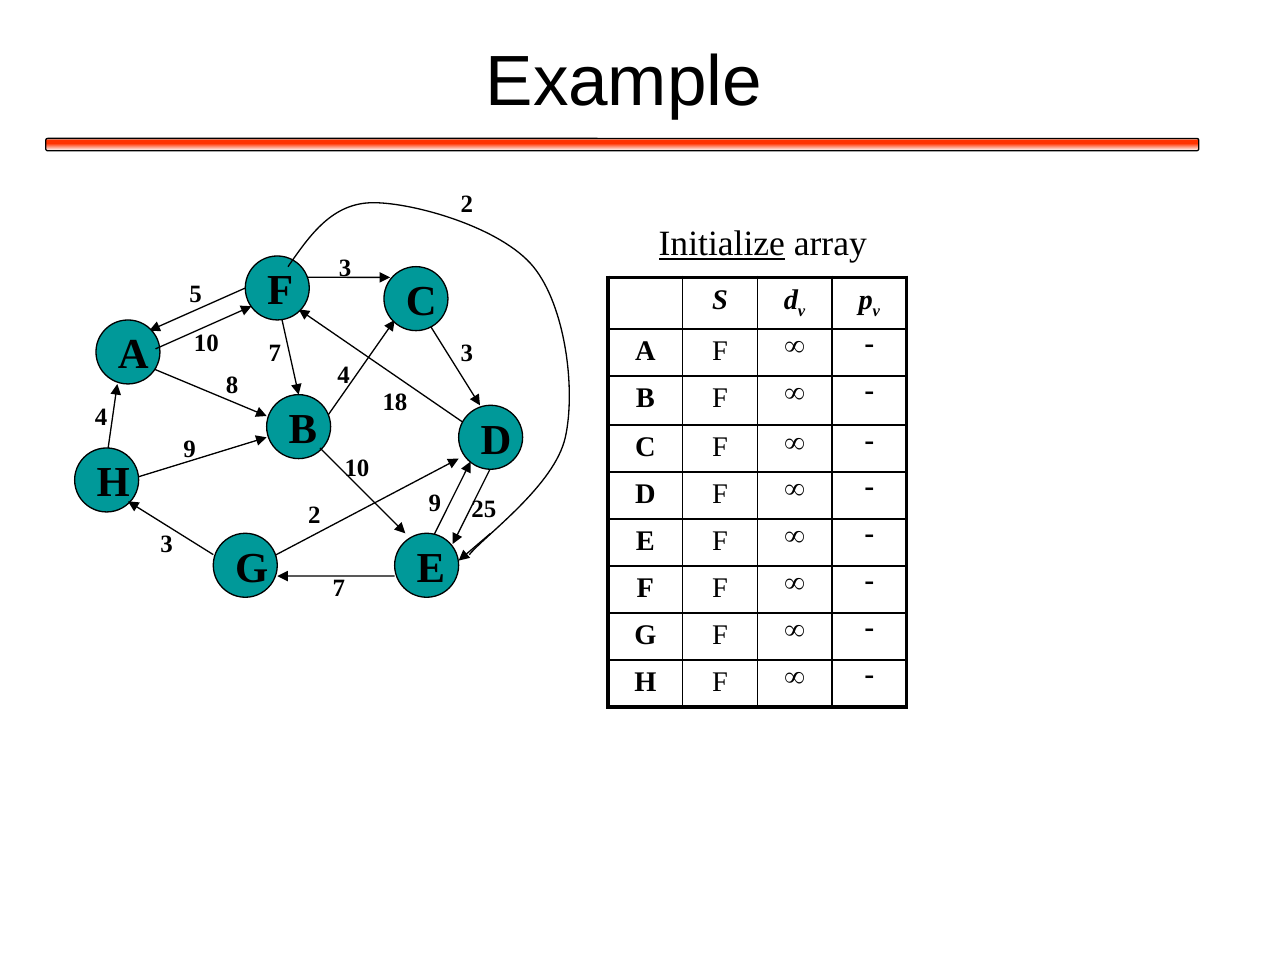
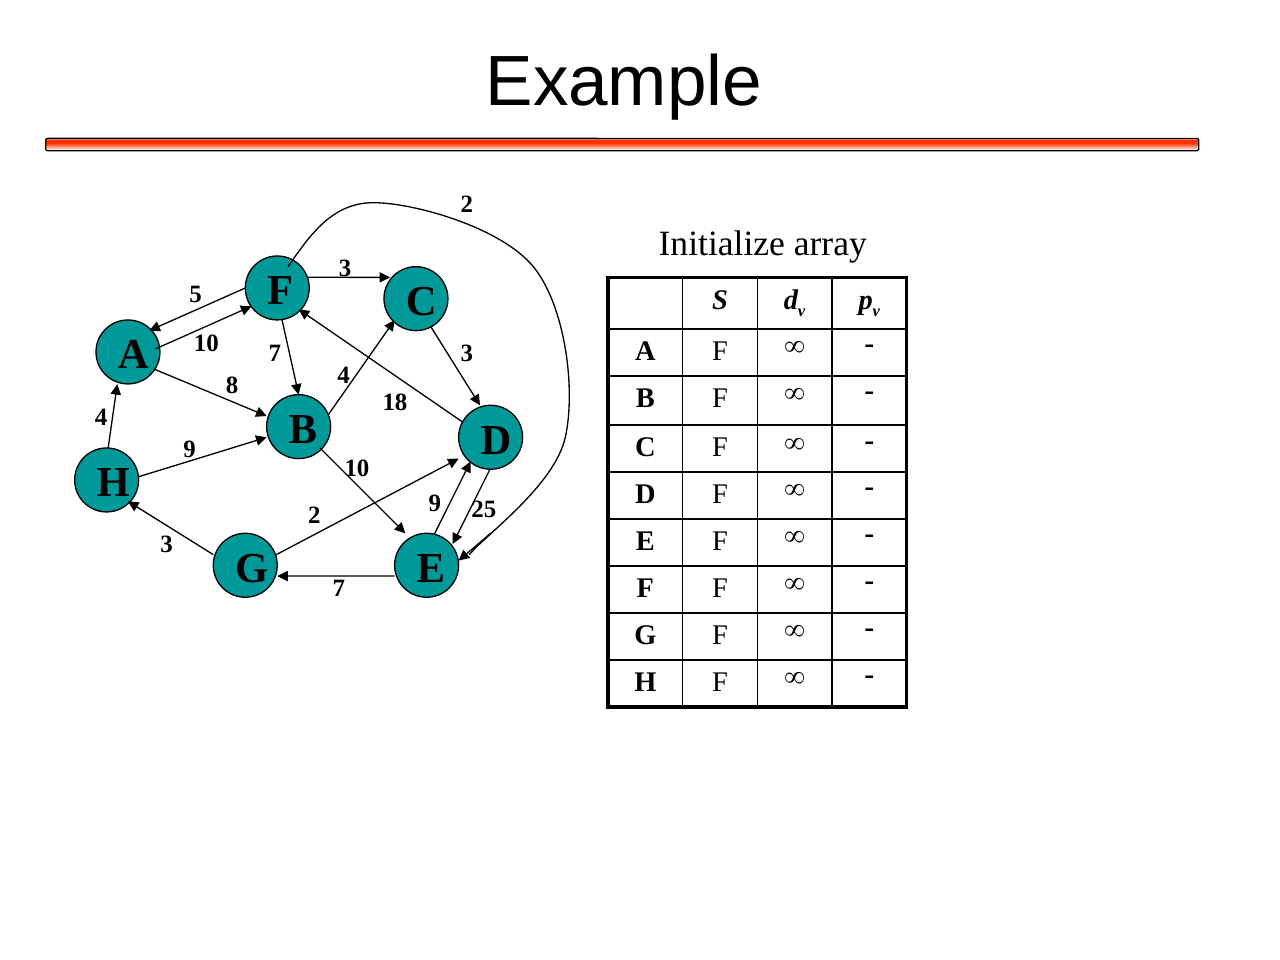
Initialize underline: present -> none
